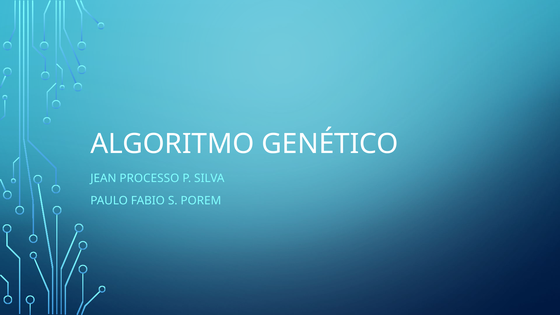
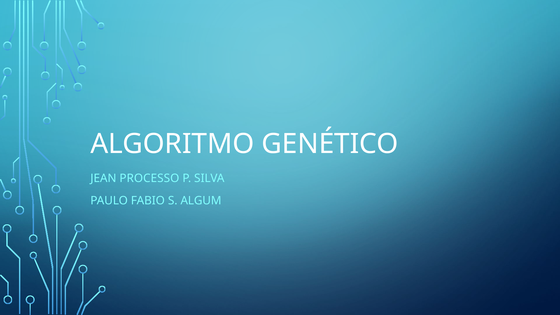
POREM: POREM -> ALGUM
